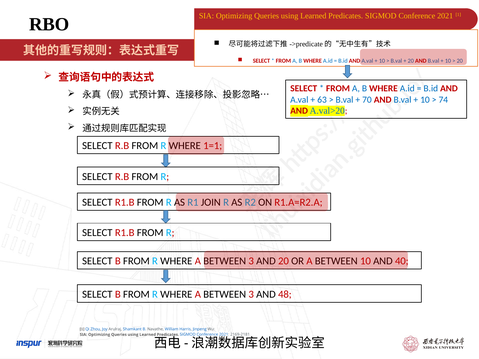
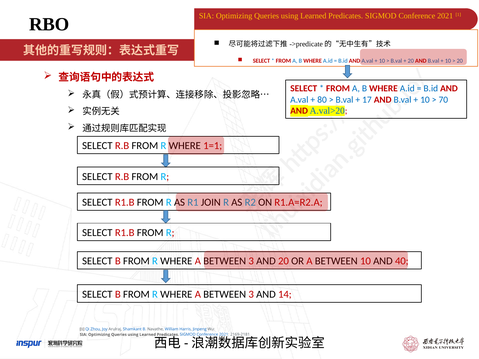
63: 63 -> 80
70: 70 -> 17
74: 74 -> 70
48: 48 -> 14
